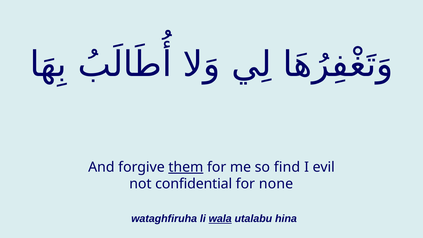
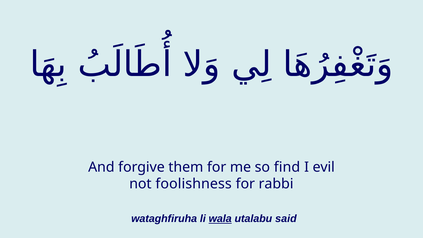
them underline: present -> none
confidential: confidential -> foolishness
none: none -> rabbi
hina: hina -> said
